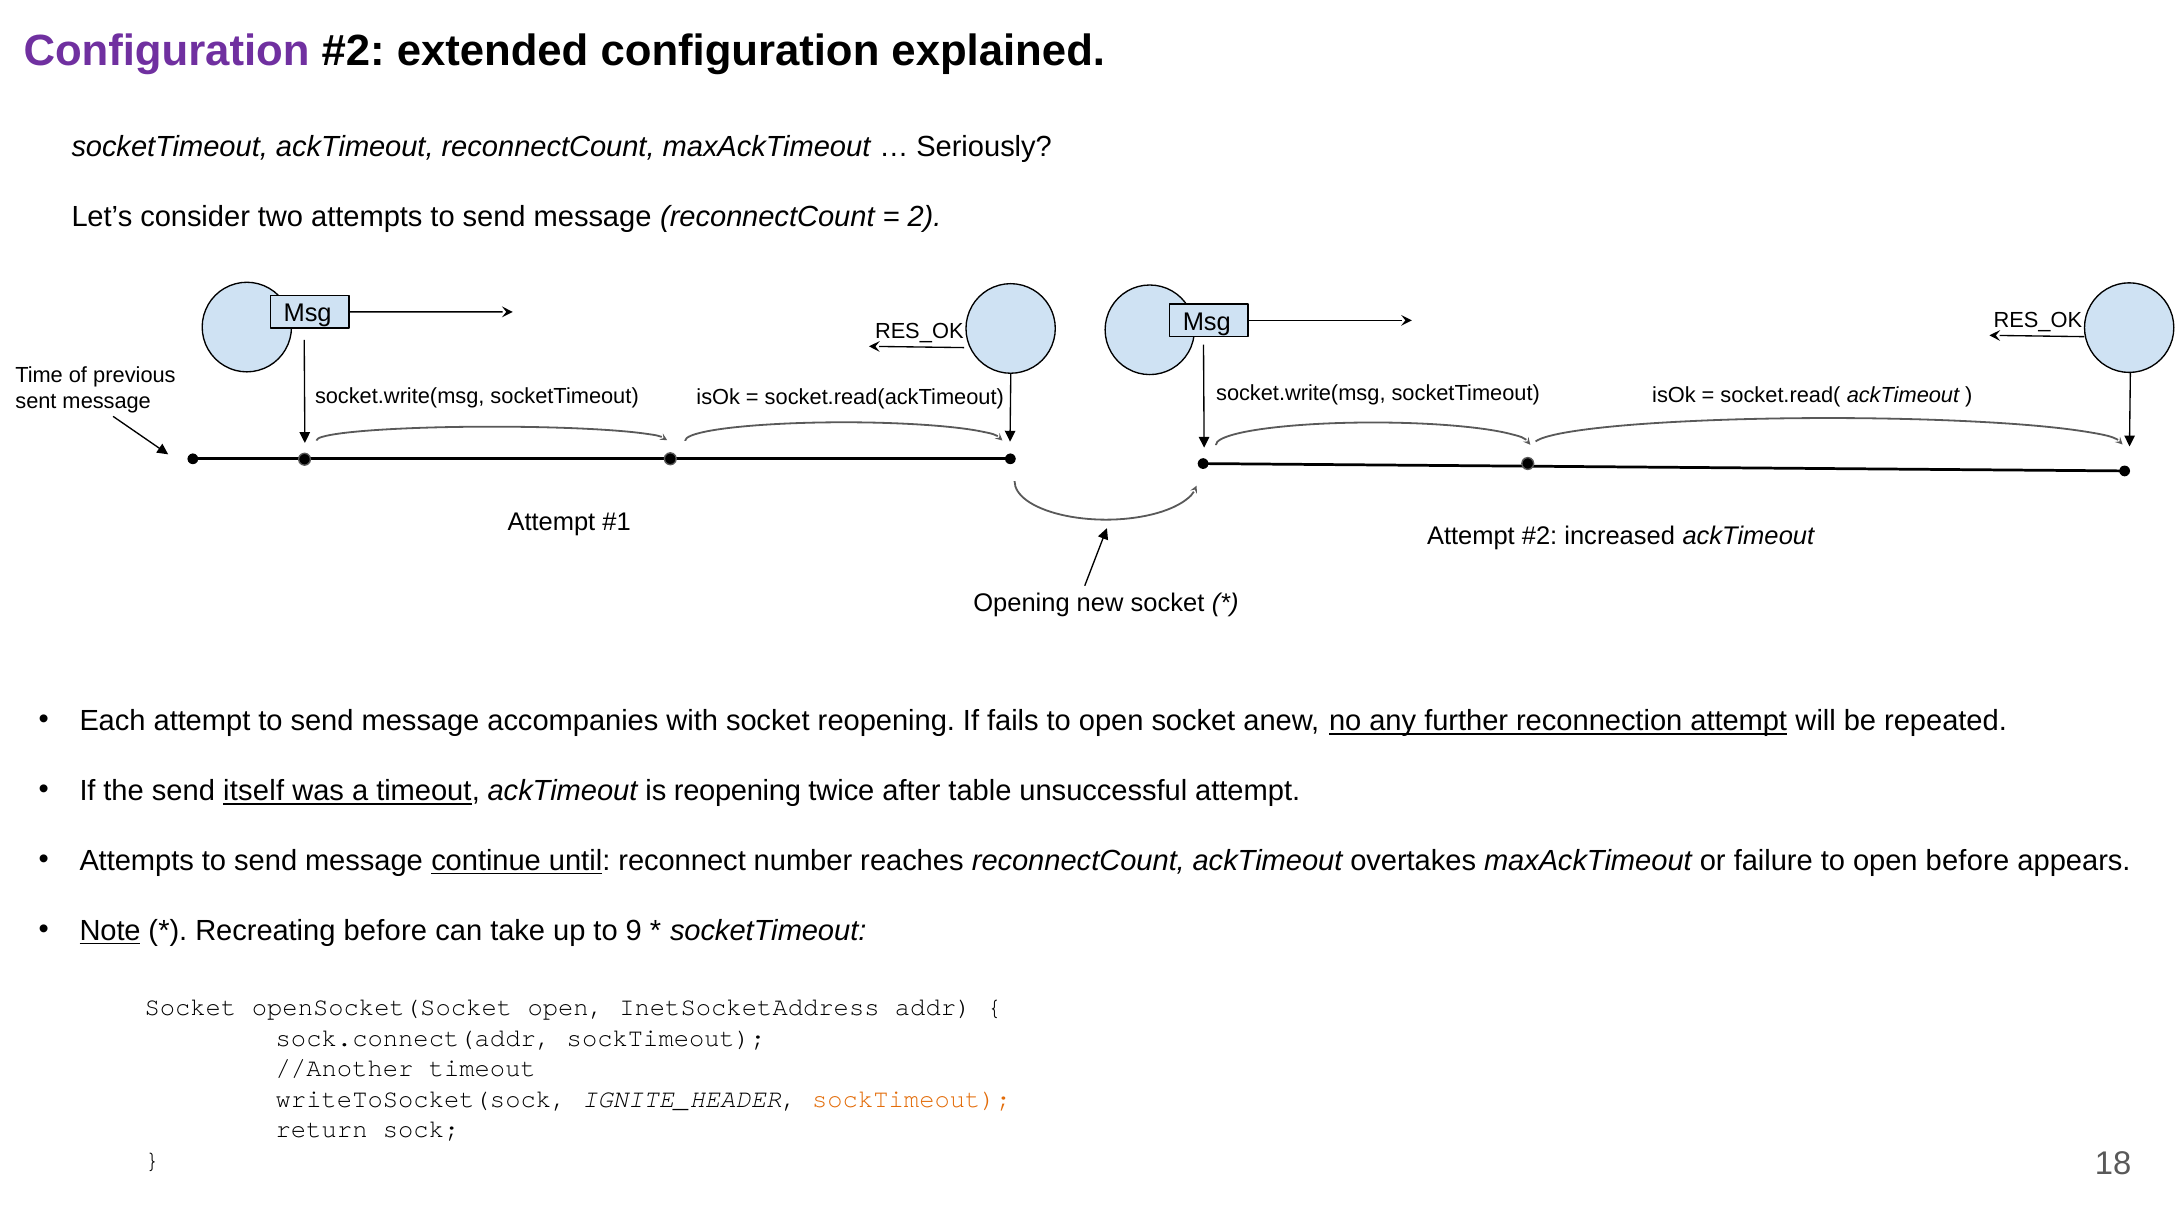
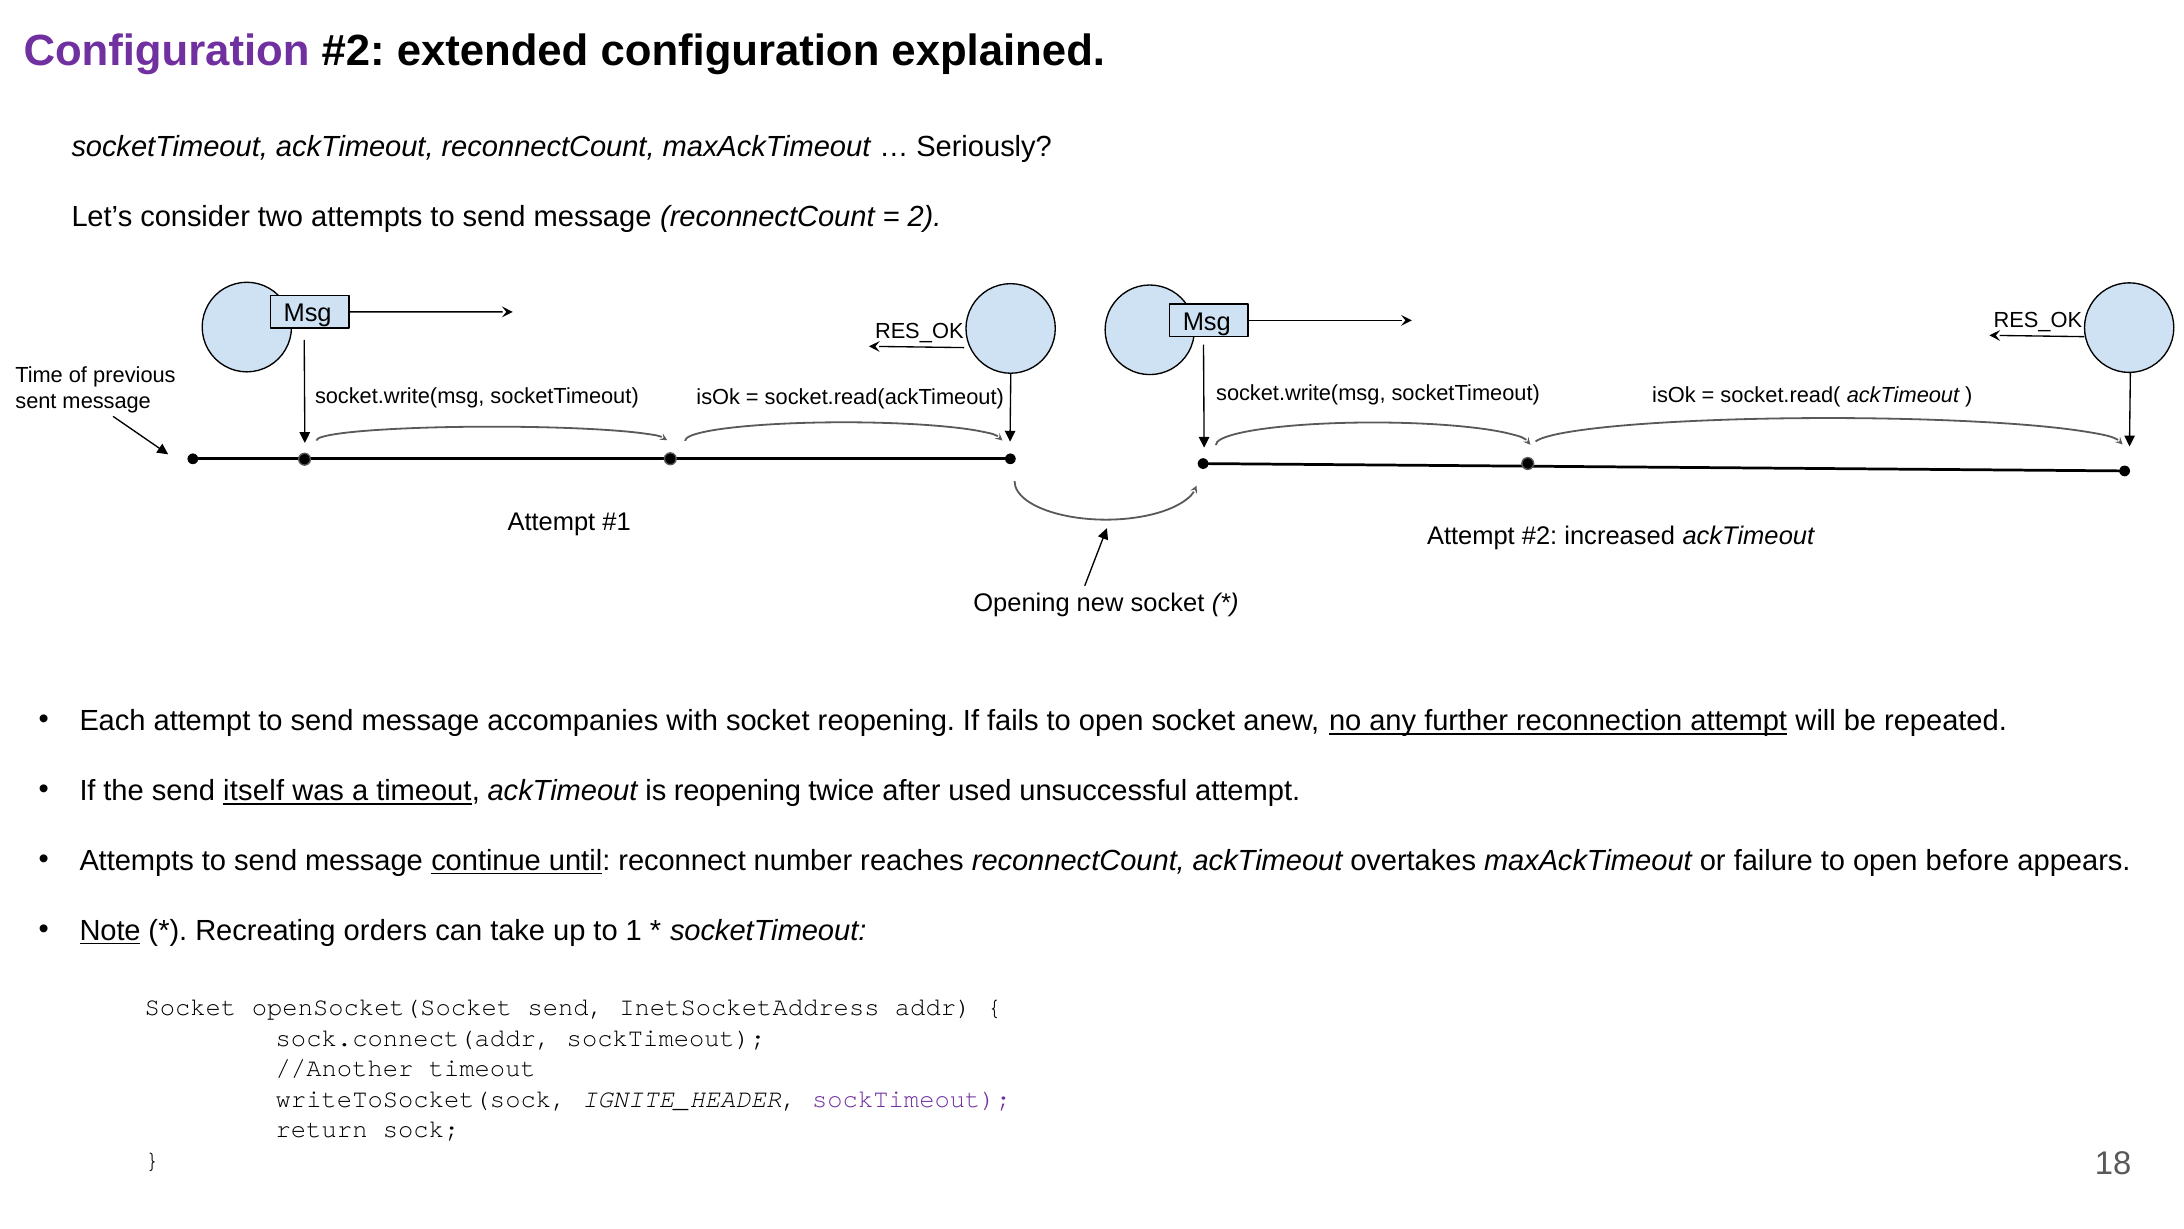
table: table -> used
Recreating before: before -> orders
9: 9 -> 1
openSocket(Socket open: open -> send
sockTimeout at (912, 1098) colour: orange -> purple
